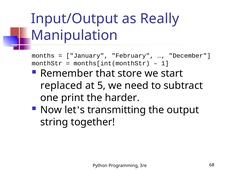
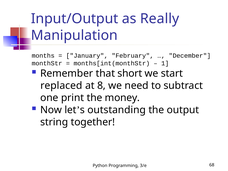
store: store -> short
5: 5 -> 8
harder: harder -> money
transmitting: transmitting -> outstanding
